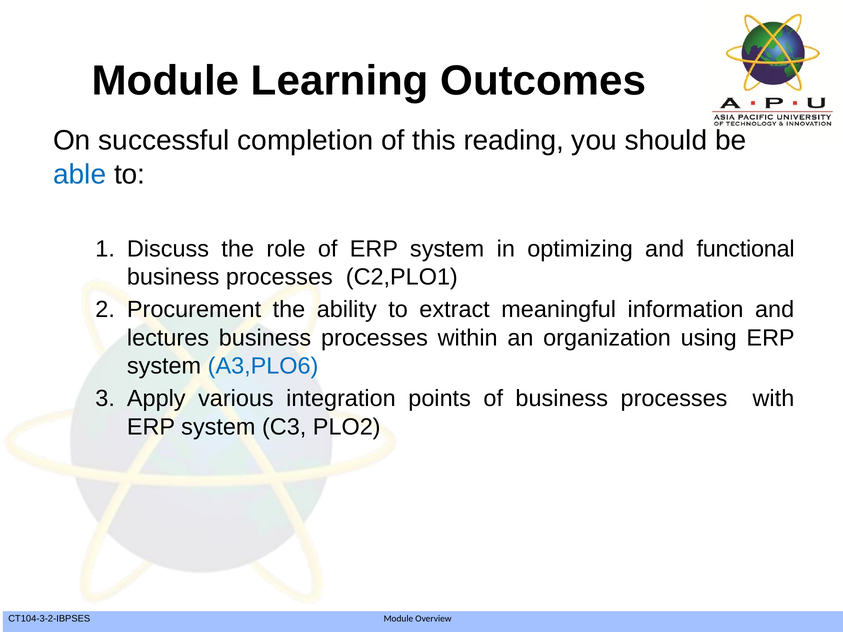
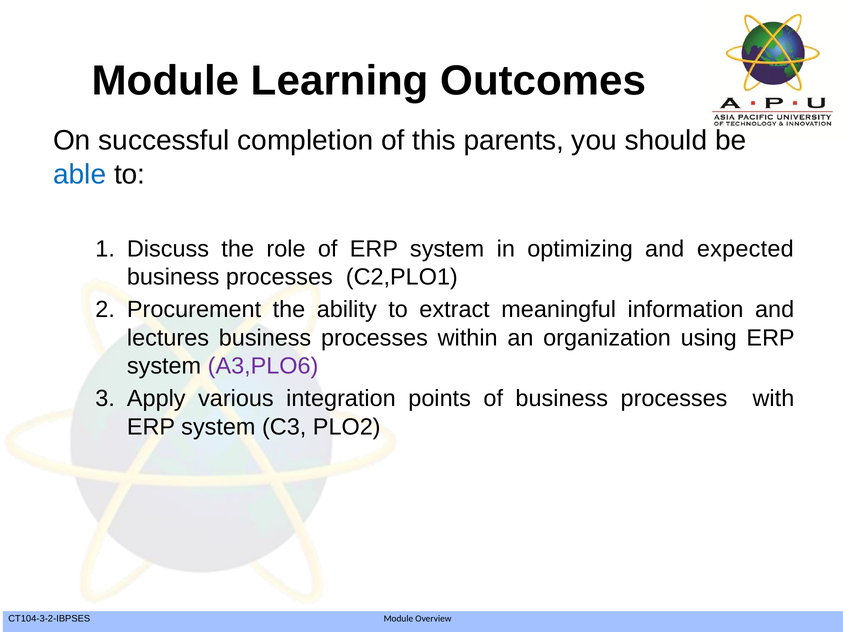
reading: reading -> parents
functional: functional -> expected
A3,PLO6 colour: blue -> purple
